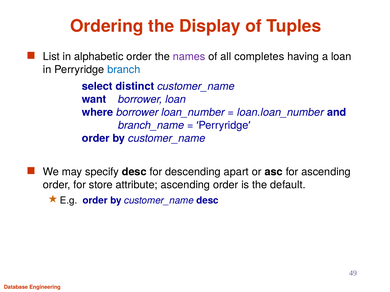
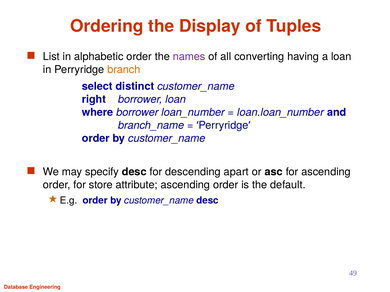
completes: completes -> converting
branch colour: blue -> orange
want: want -> right
